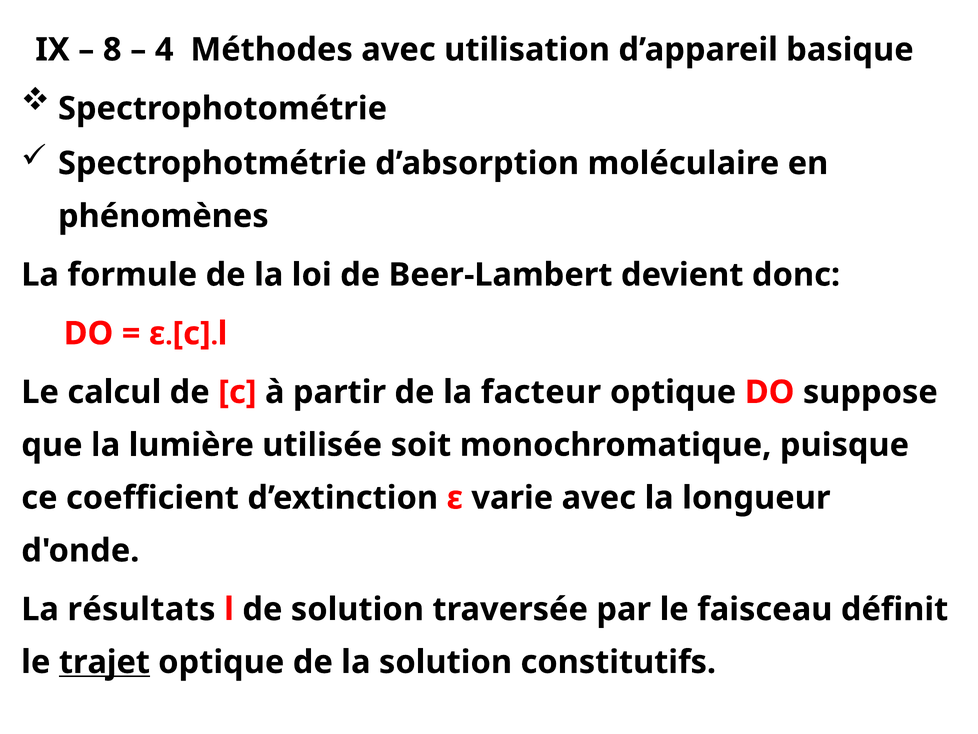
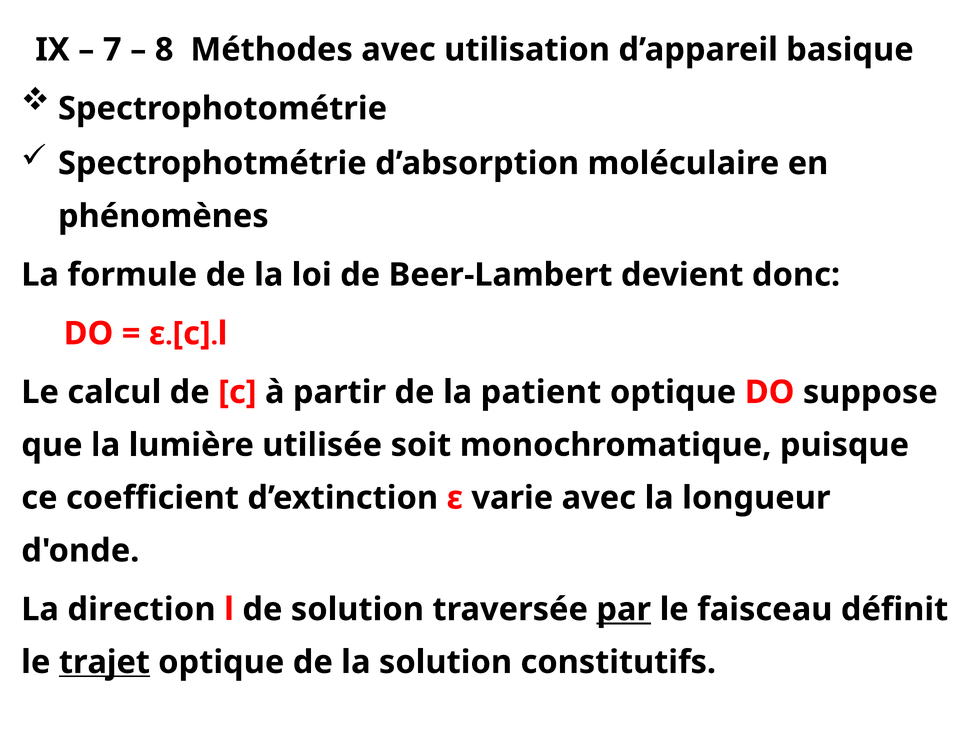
8: 8 -> 7
4: 4 -> 8
facteur: facteur -> patient
résultats: résultats -> direction
par underline: none -> present
